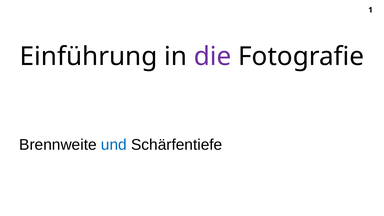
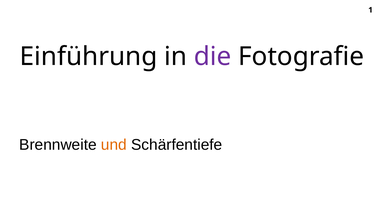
und colour: blue -> orange
